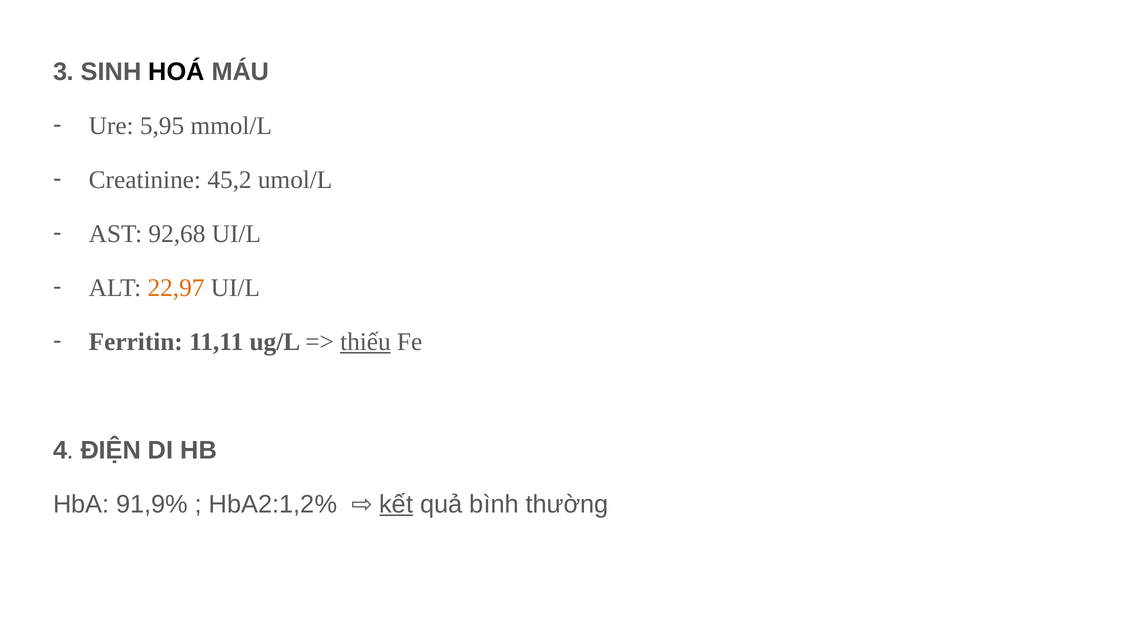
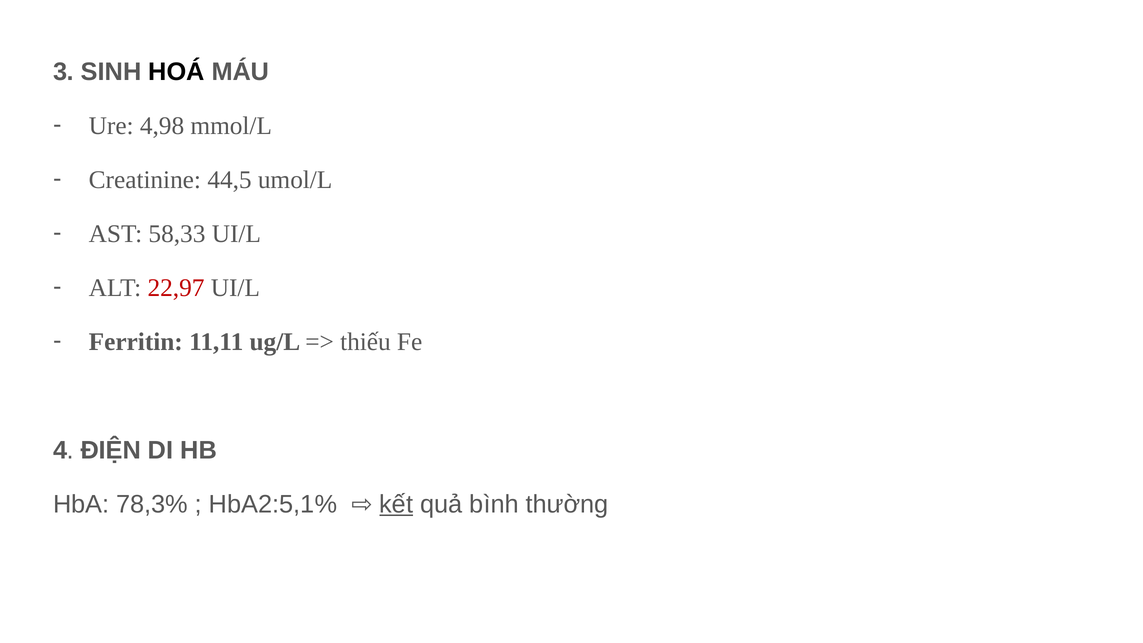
5,95: 5,95 -> 4,98
45,2: 45,2 -> 44,5
92,68: 92,68 -> 58,33
22,97 colour: orange -> red
thiếu underline: present -> none
91,9%: 91,9% -> 78,3%
HbA2:1,2%: HbA2:1,2% -> HbA2:5,1%
